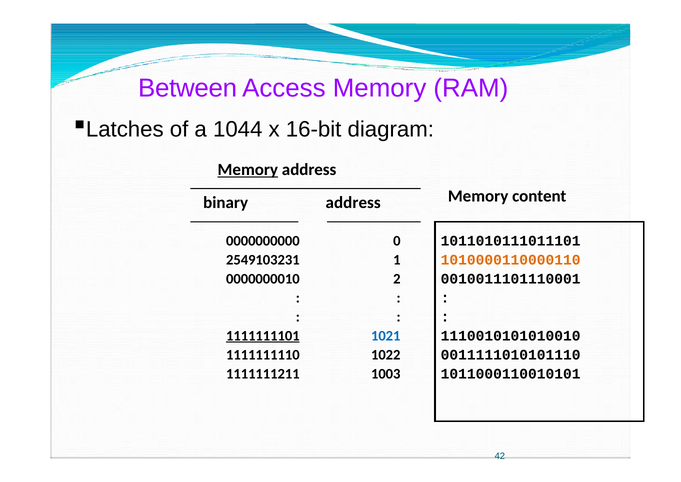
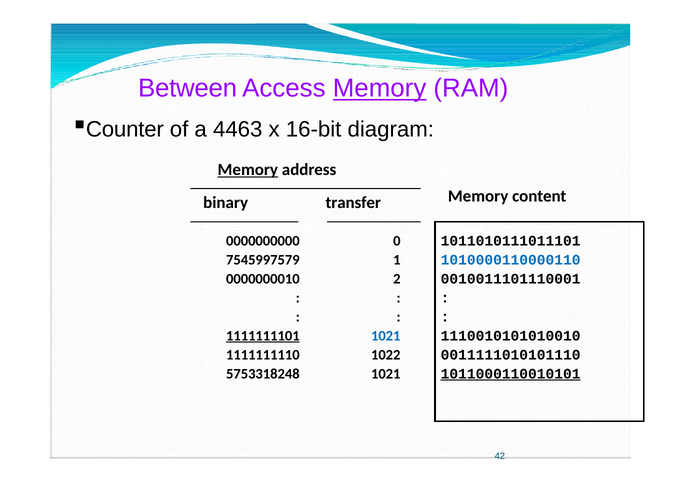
Memory at (380, 88) underline: none -> present
Latches: Latches -> Counter
1044: 1044 -> 4463
address at (353, 203): address -> transfer
2549103231: 2549103231 -> 7545997579
1010000110000110 colour: orange -> blue
1111111211: 1111111211 -> 5753318248
1003 at (386, 373): 1003 -> 1021
1011000110010101 underline: none -> present
